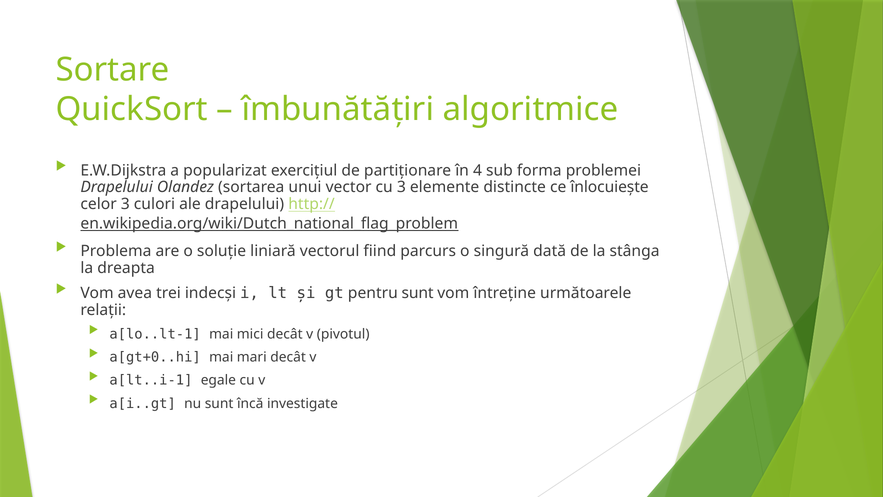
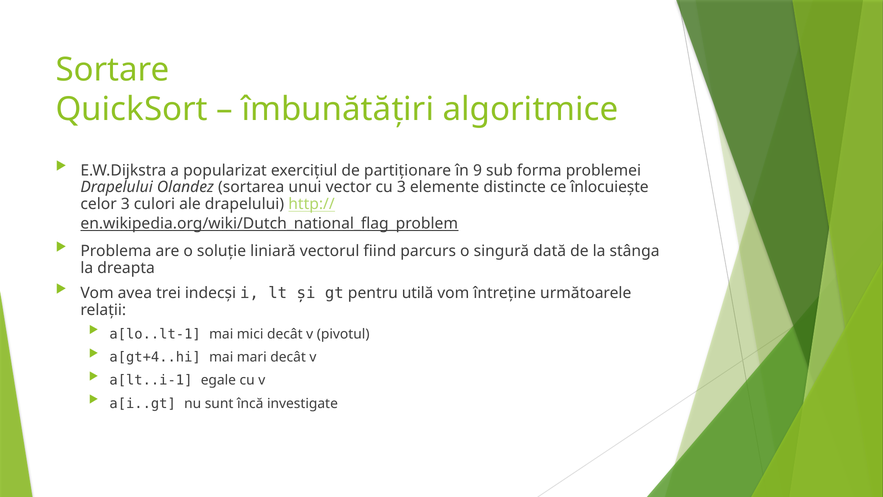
4: 4 -> 9
pentru sunt: sunt -> utilă
a[gt+0..hi: a[gt+0..hi -> a[gt+4..hi
